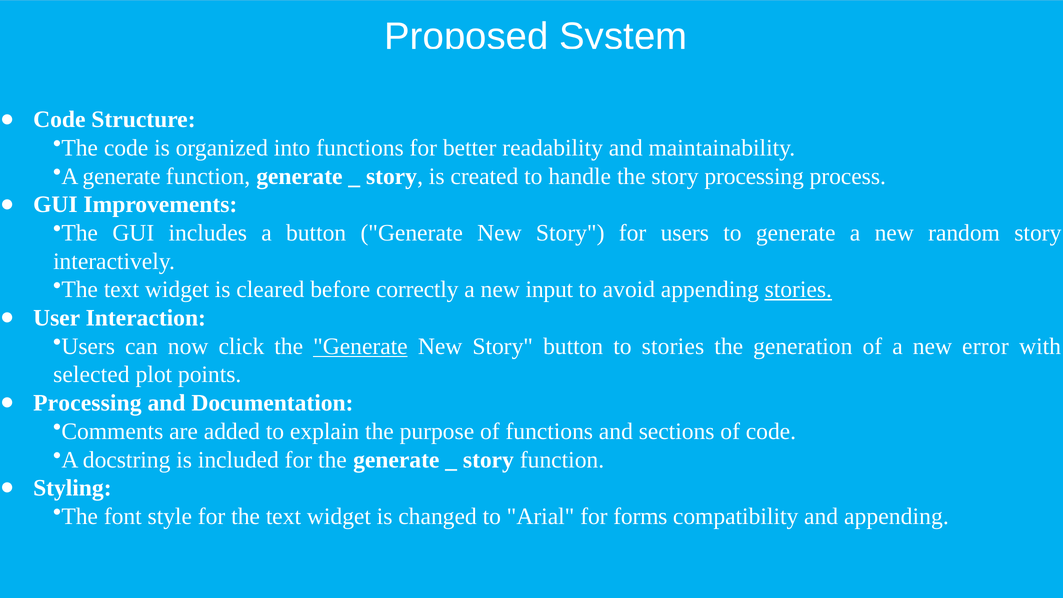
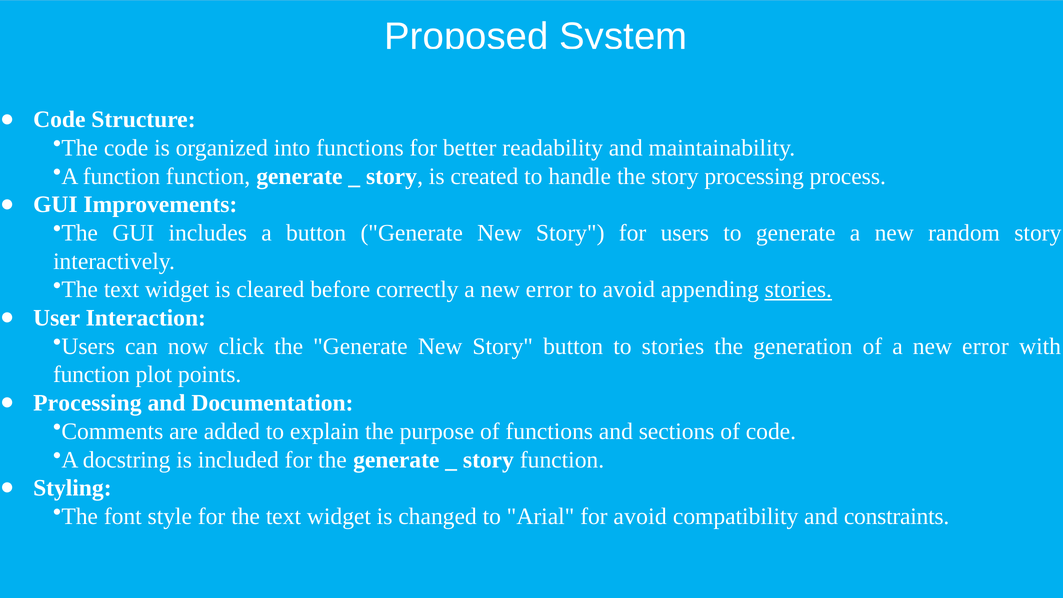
A generate: generate -> function
input at (549, 290): input -> error
Generate at (360, 346) underline: present -> none
selected at (91, 375): selected -> function
for forms: forms -> avoid
and appending: appending -> constraints
